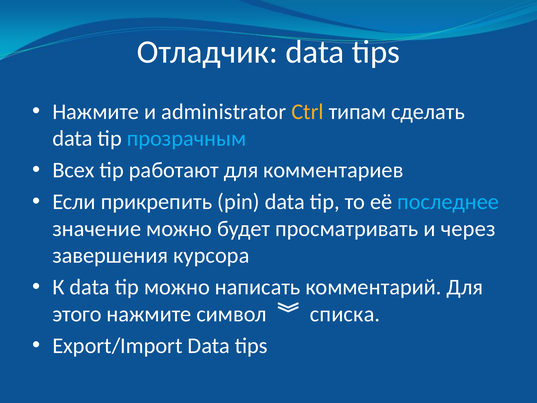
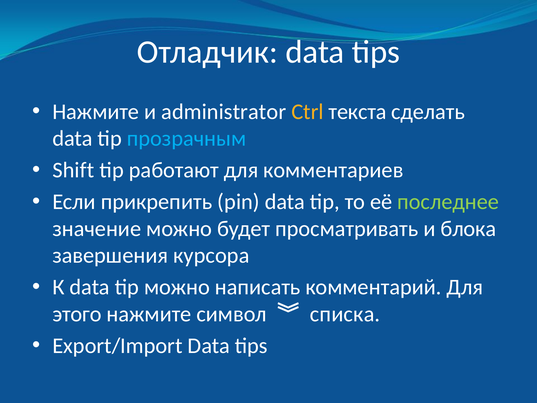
типам: типам -> текста
Всех: Всех -> Shift
последнее colour: light blue -> light green
через: через -> блока
